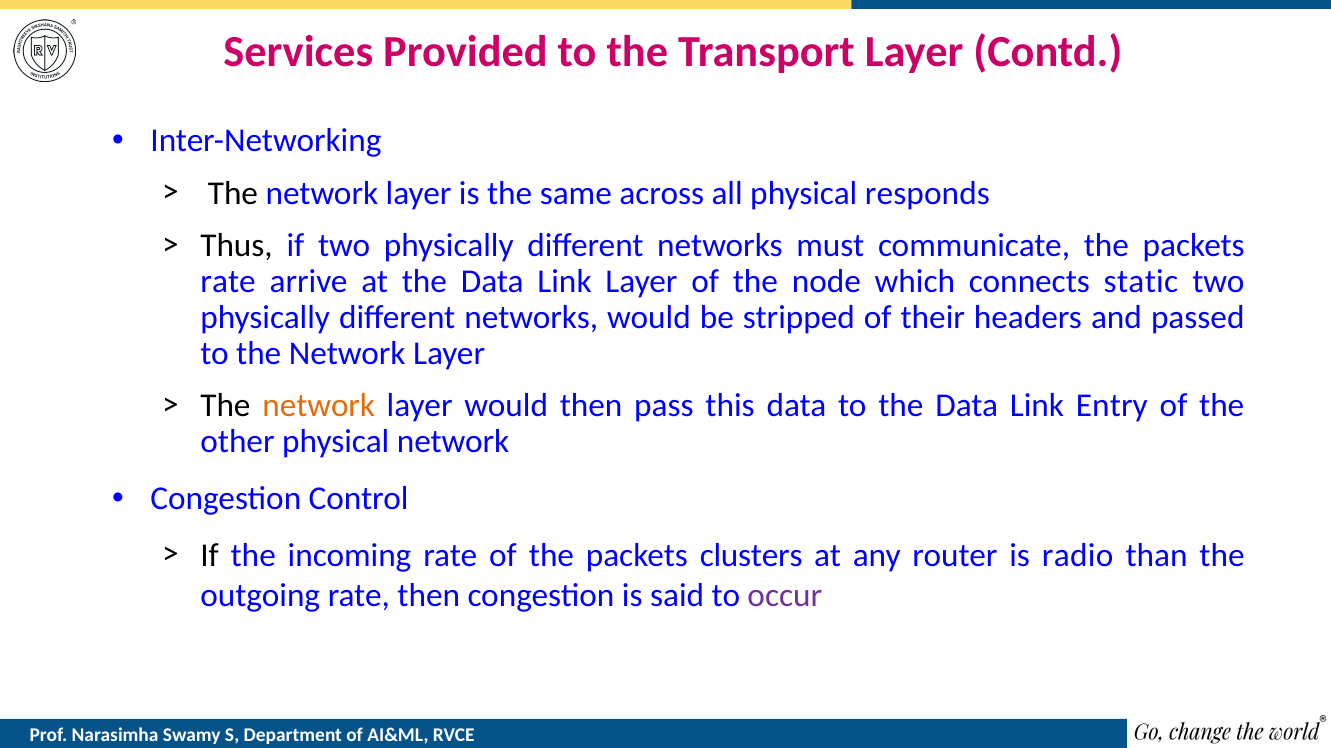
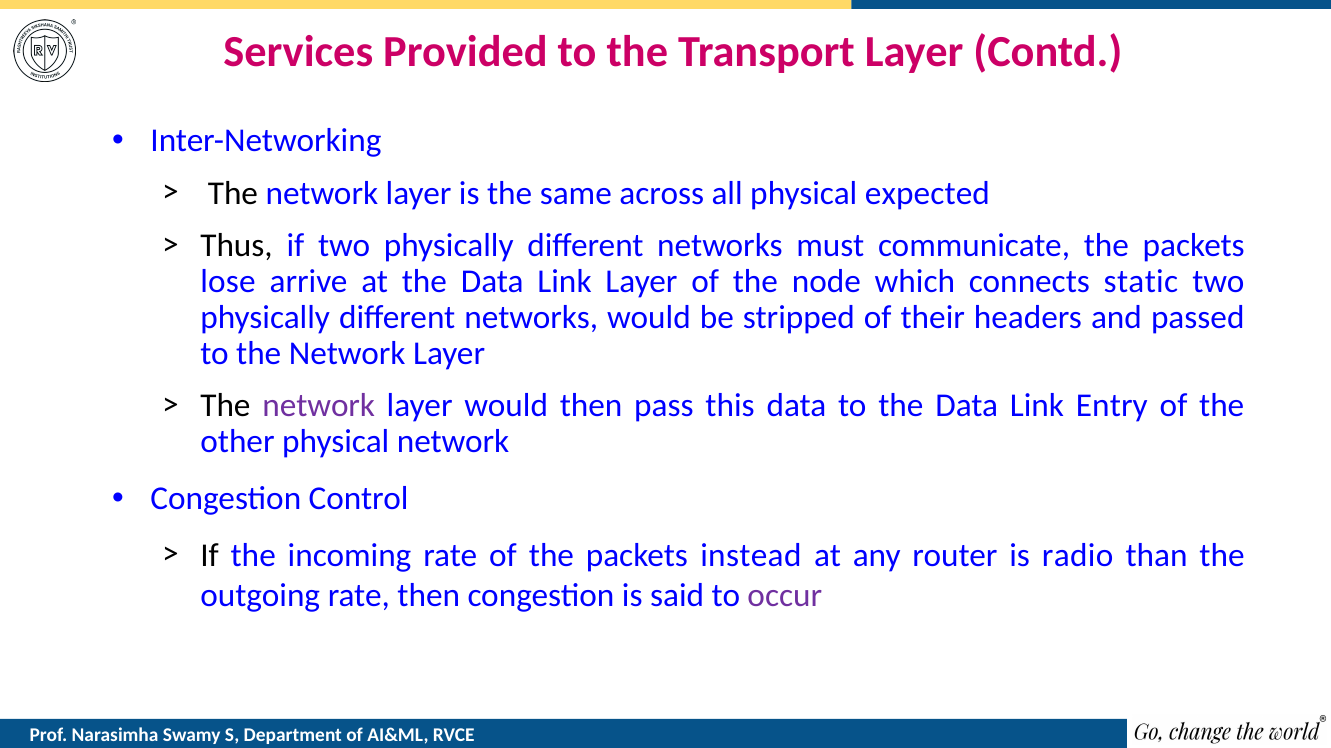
responds: responds -> expected
rate at (228, 282): rate -> lose
network at (319, 406) colour: orange -> purple
clusters: clusters -> instead
